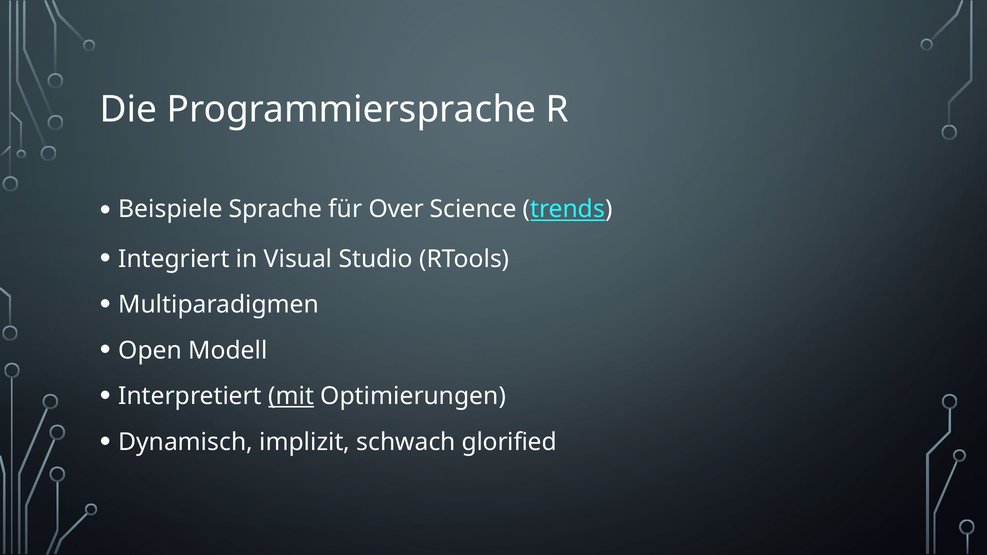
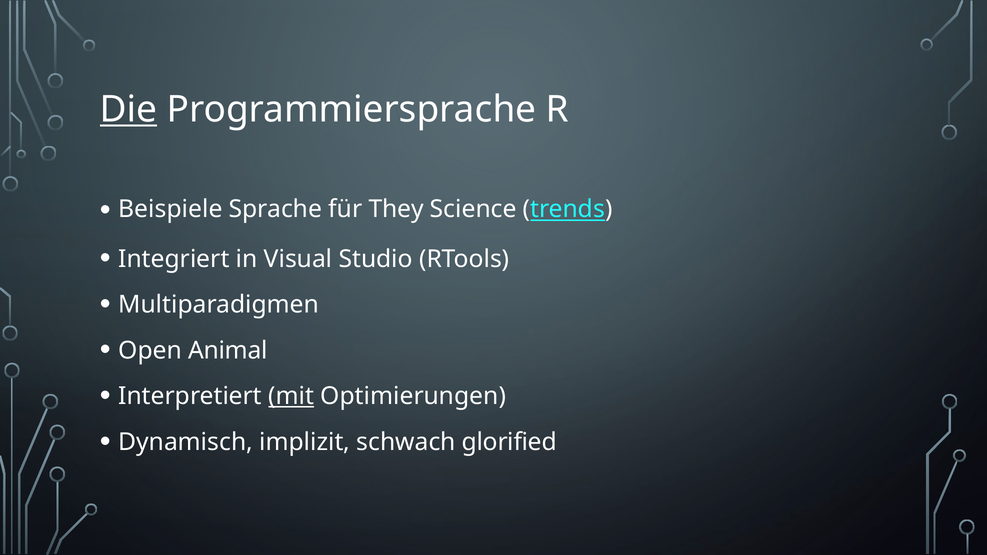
Die underline: none -> present
Over: Over -> They
Modell: Modell -> Animal
